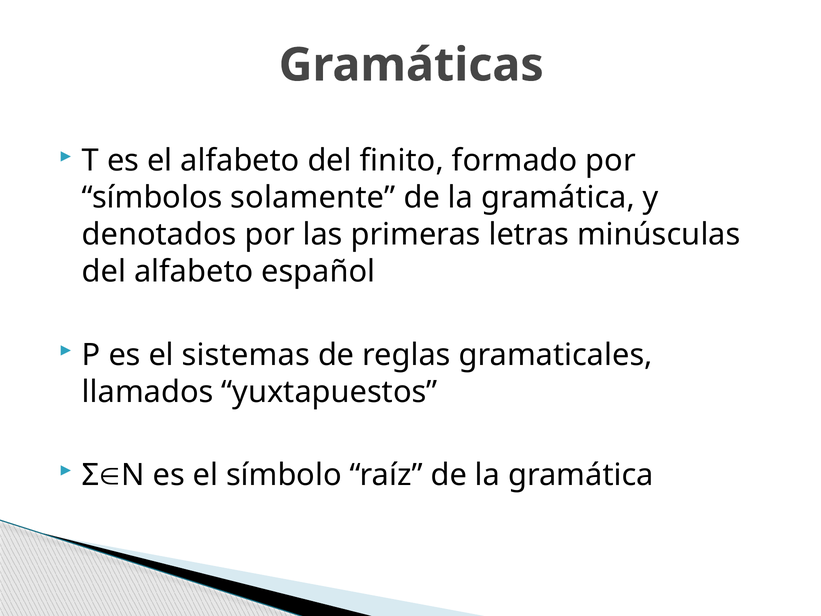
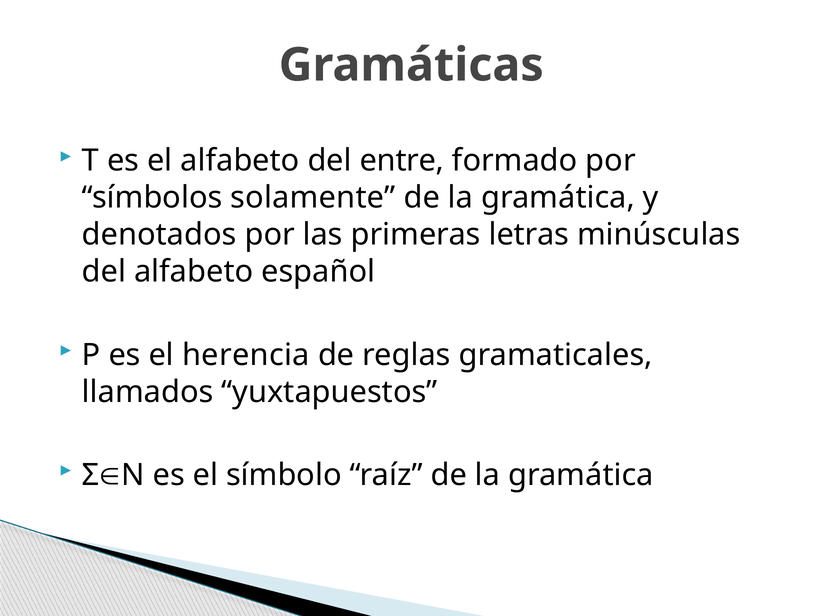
finito: finito -> entre
sistemas: sistemas -> herencia
